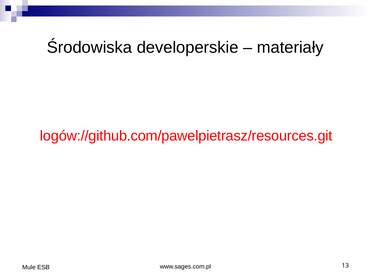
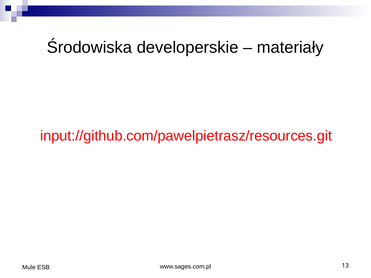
logów://github.com/pawelpietrasz/resources.git: logów://github.com/pawelpietrasz/resources.git -> input://github.com/pawelpietrasz/resources.git
